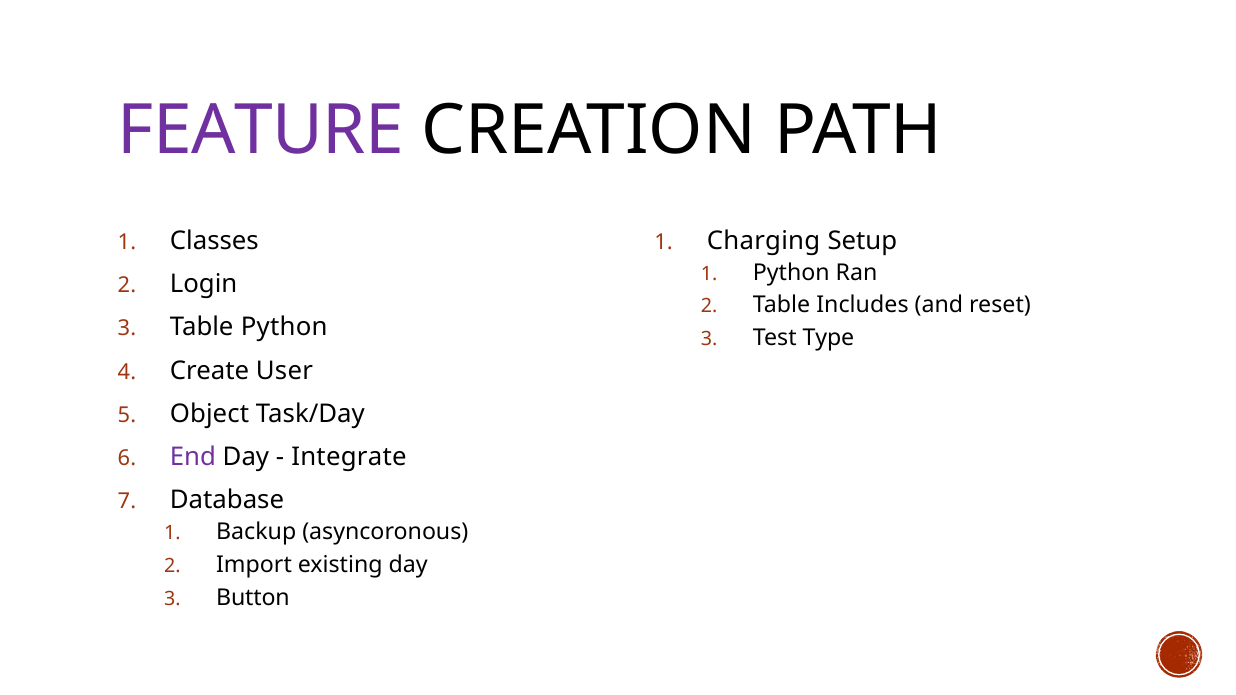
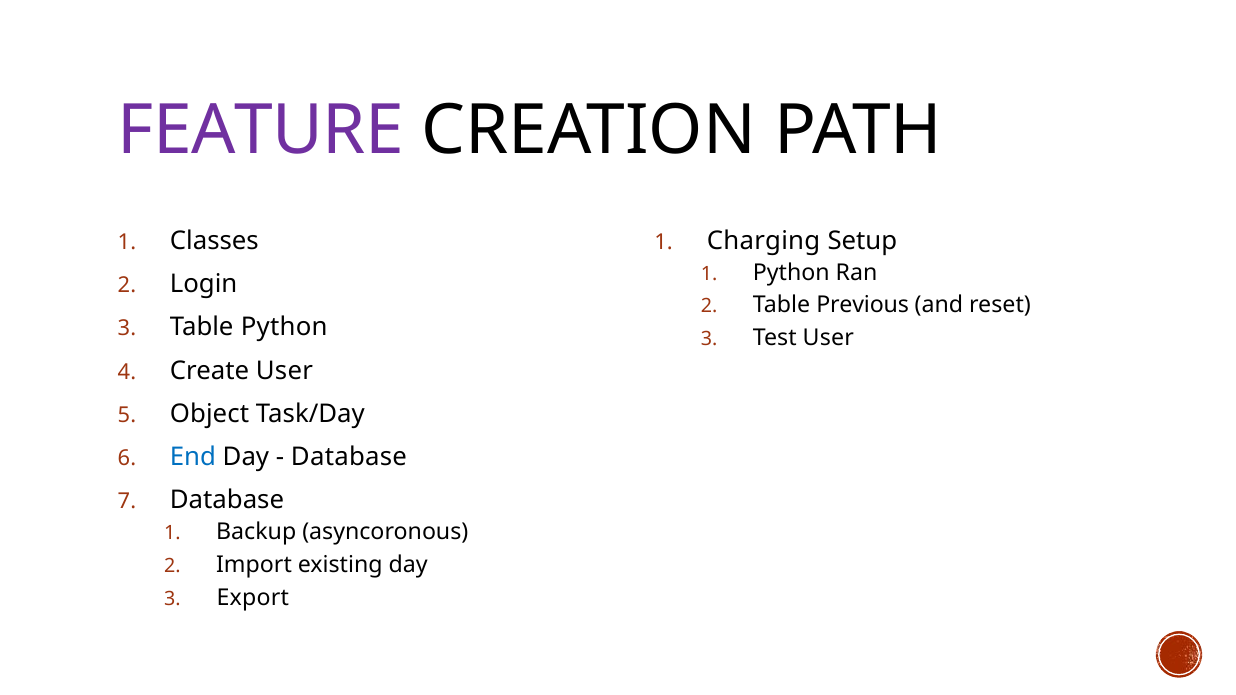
Includes: Includes -> Previous
Test Type: Type -> User
End colour: purple -> blue
Integrate at (349, 457): Integrate -> Database
Button: Button -> Export
